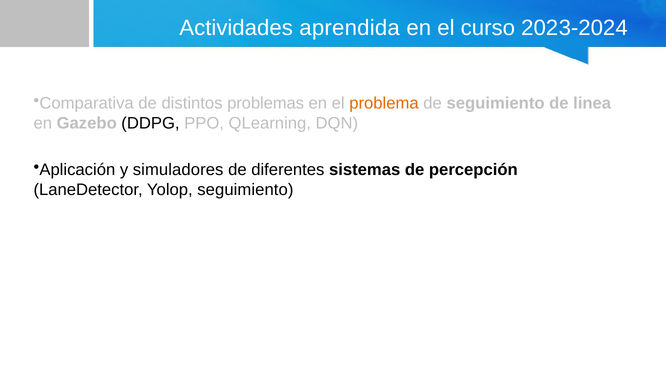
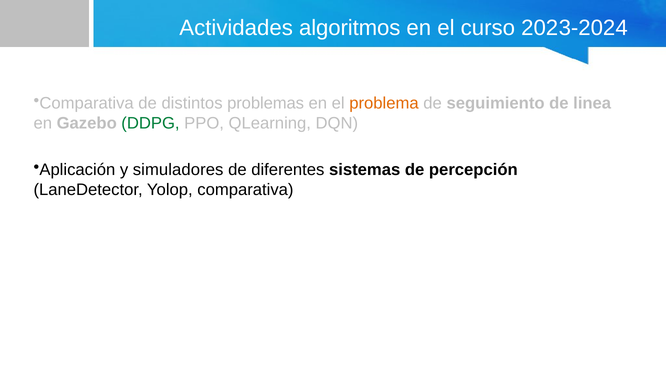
aprendida: aprendida -> algoritmos
DDPG colour: black -> green
Yolop seguimiento: seguimiento -> comparativa
